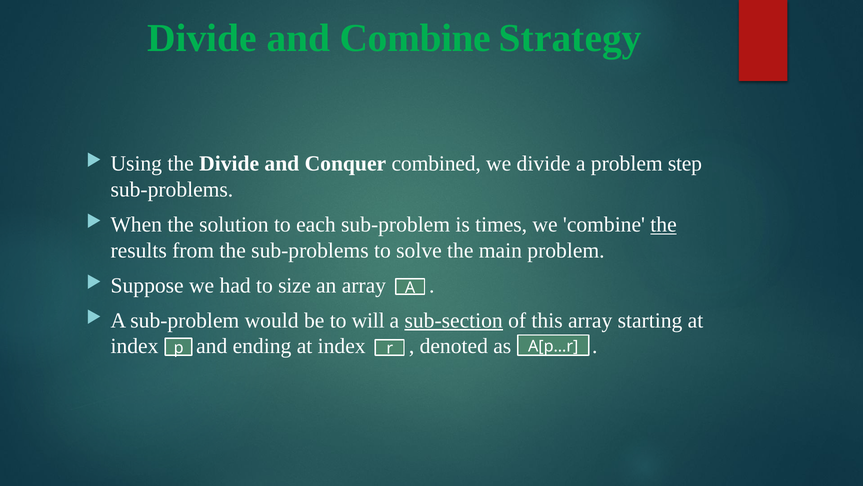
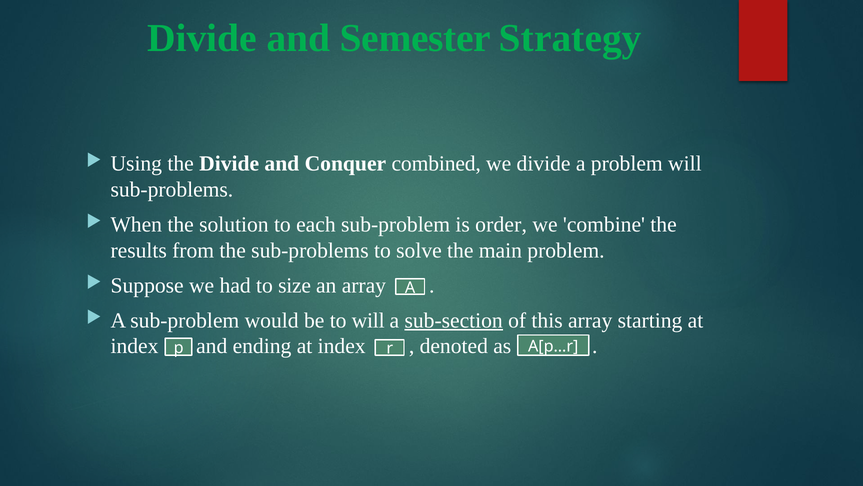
and Combine: Combine -> Semester
problem step: step -> will
times: times -> order
the at (664, 224) underline: present -> none
